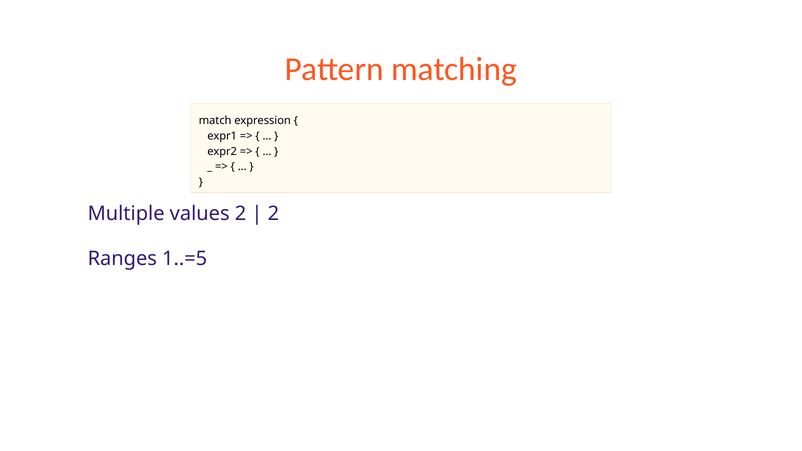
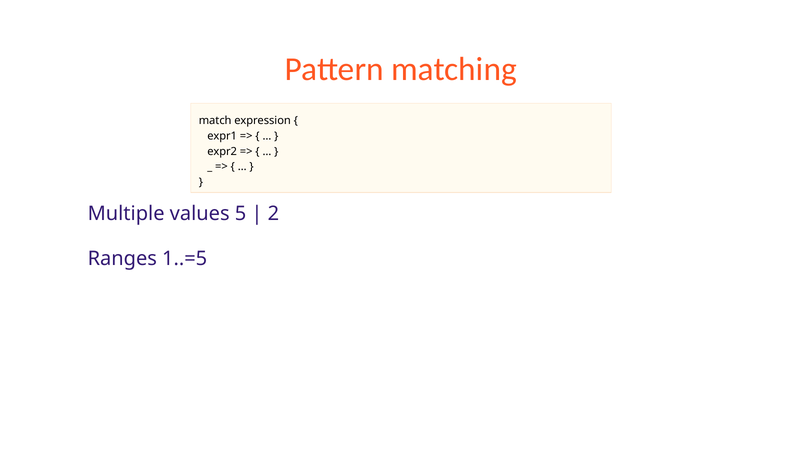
values 2: 2 -> 5
